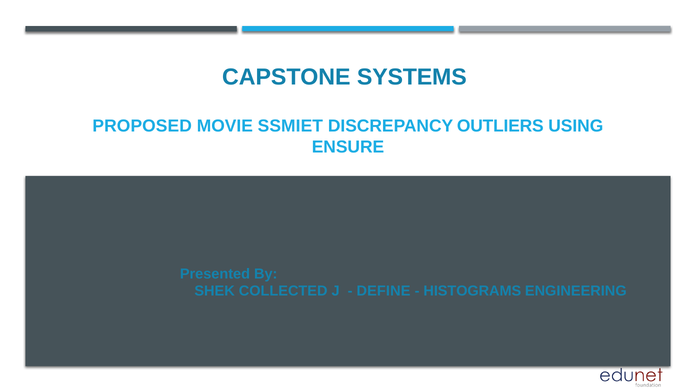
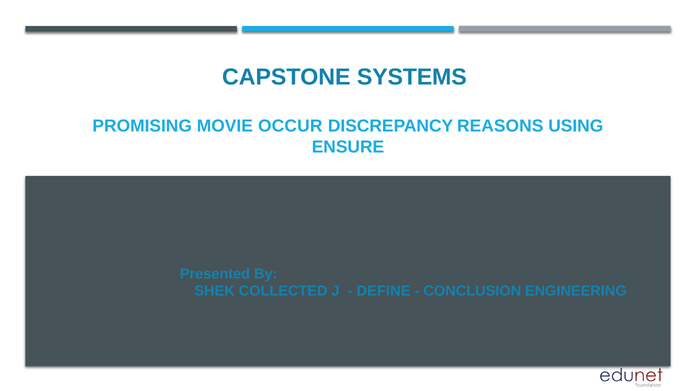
PROPOSED: PROPOSED -> PROMISING
SSMIET: SSMIET -> OCCUR
OUTLIERS: OUTLIERS -> REASONS
HISTOGRAMS: HISTOGRAMS -> CONCLUSION
